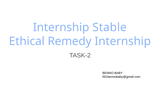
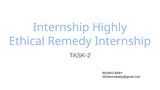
Stable: Stable -> Highly
